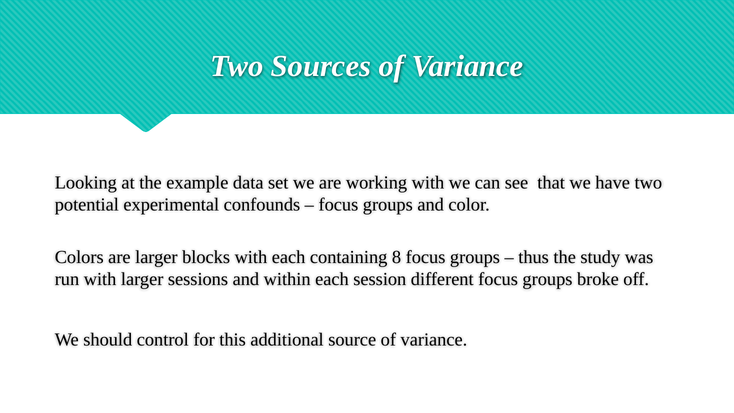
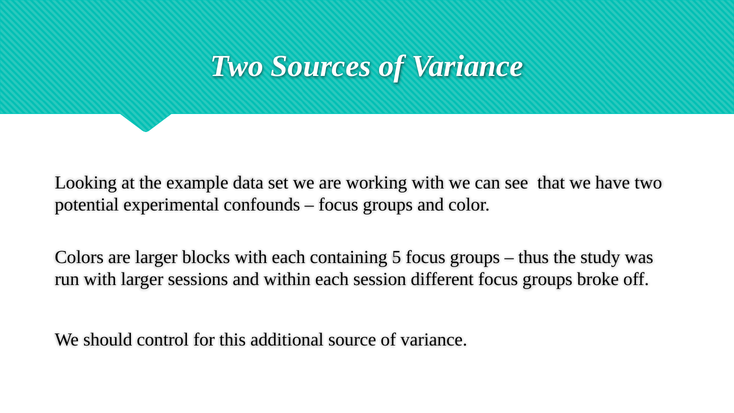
8: 8 -> 5
